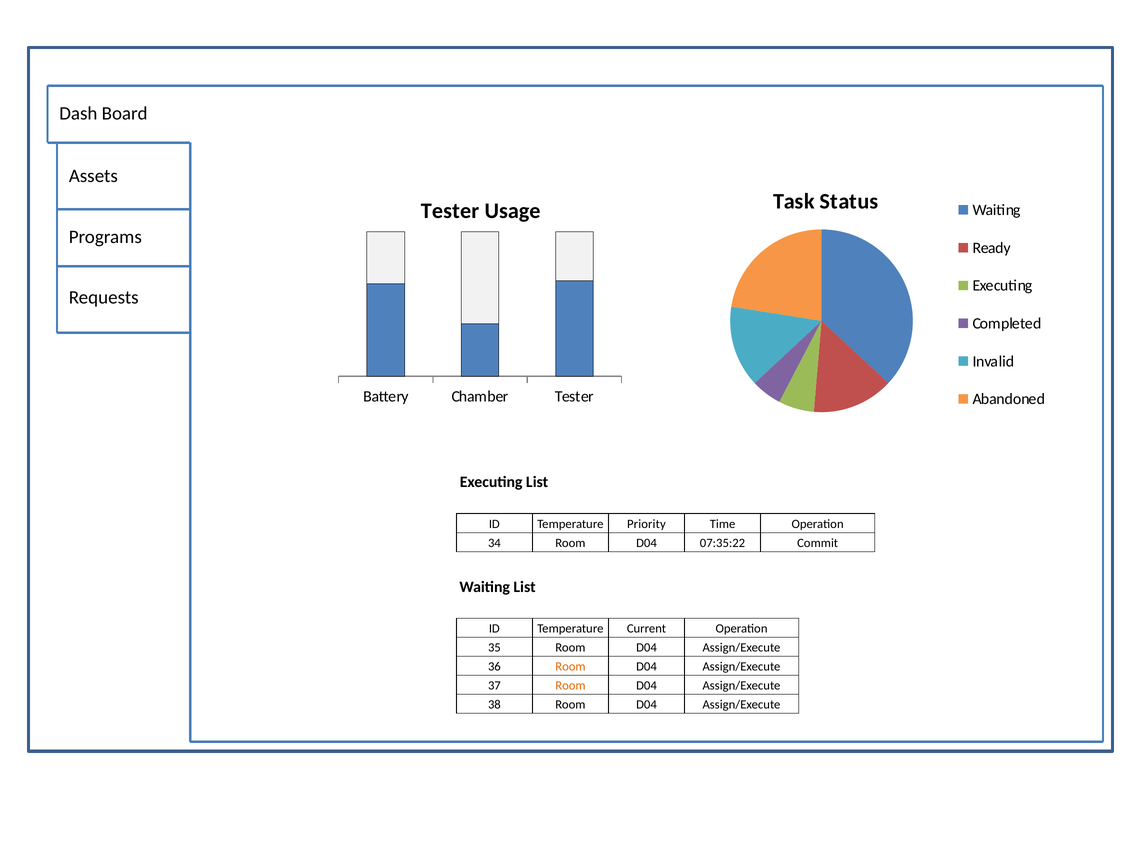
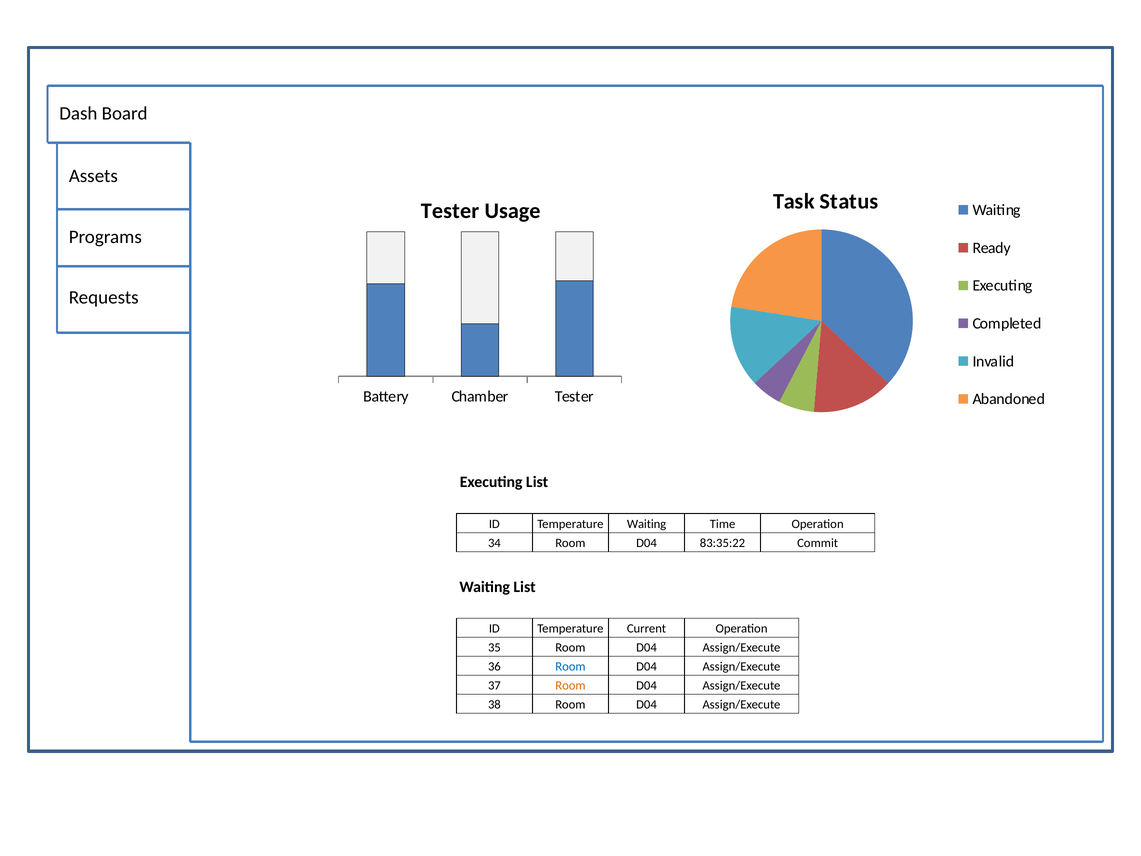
Temperature Priority: Priority -> Waiting
07:35:22: 07:35:22 -> 83:35:22
Room at (570, 666) colour: orange -> blue
